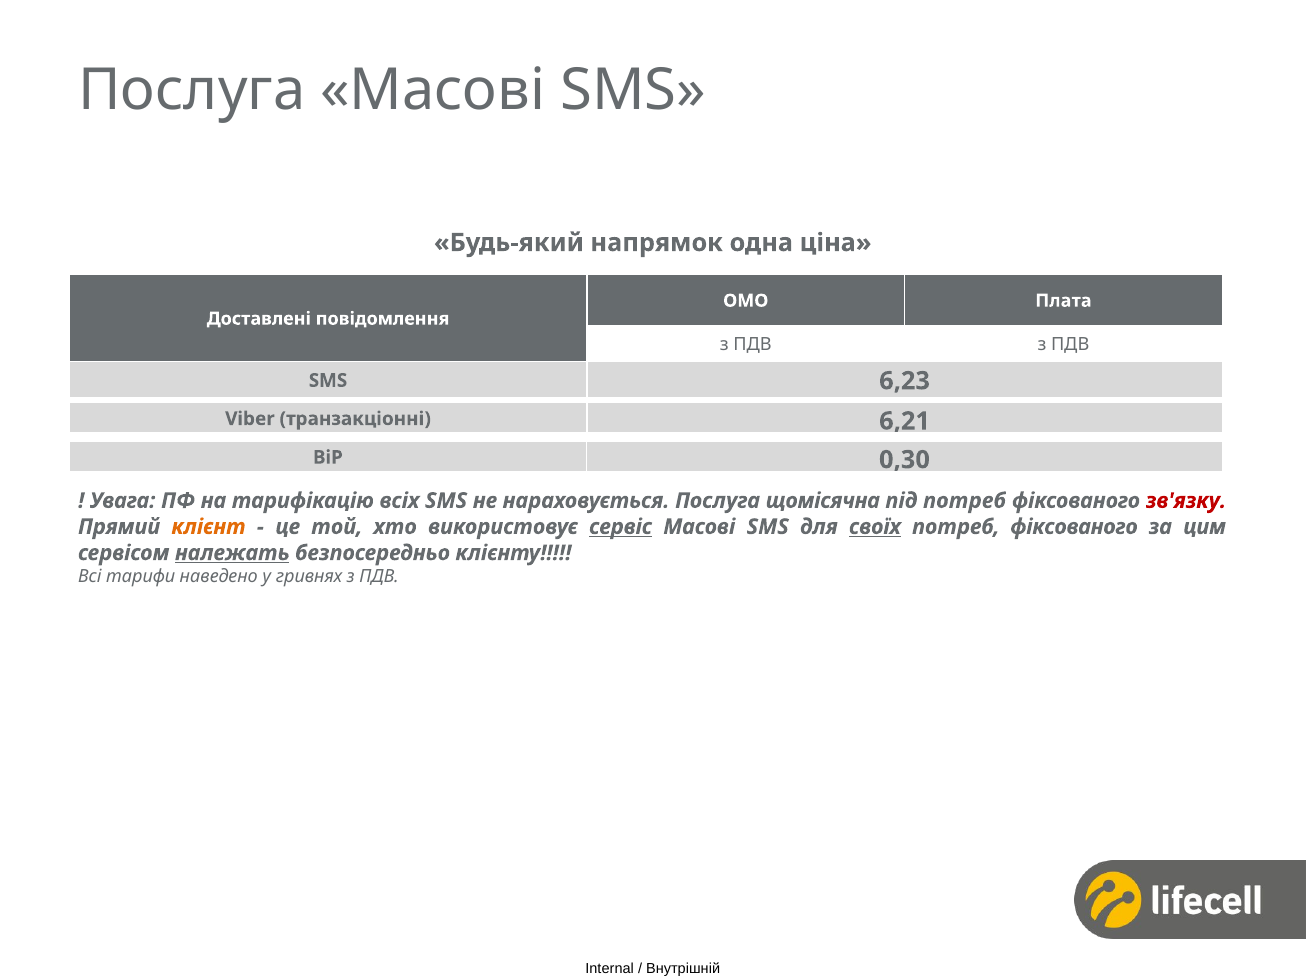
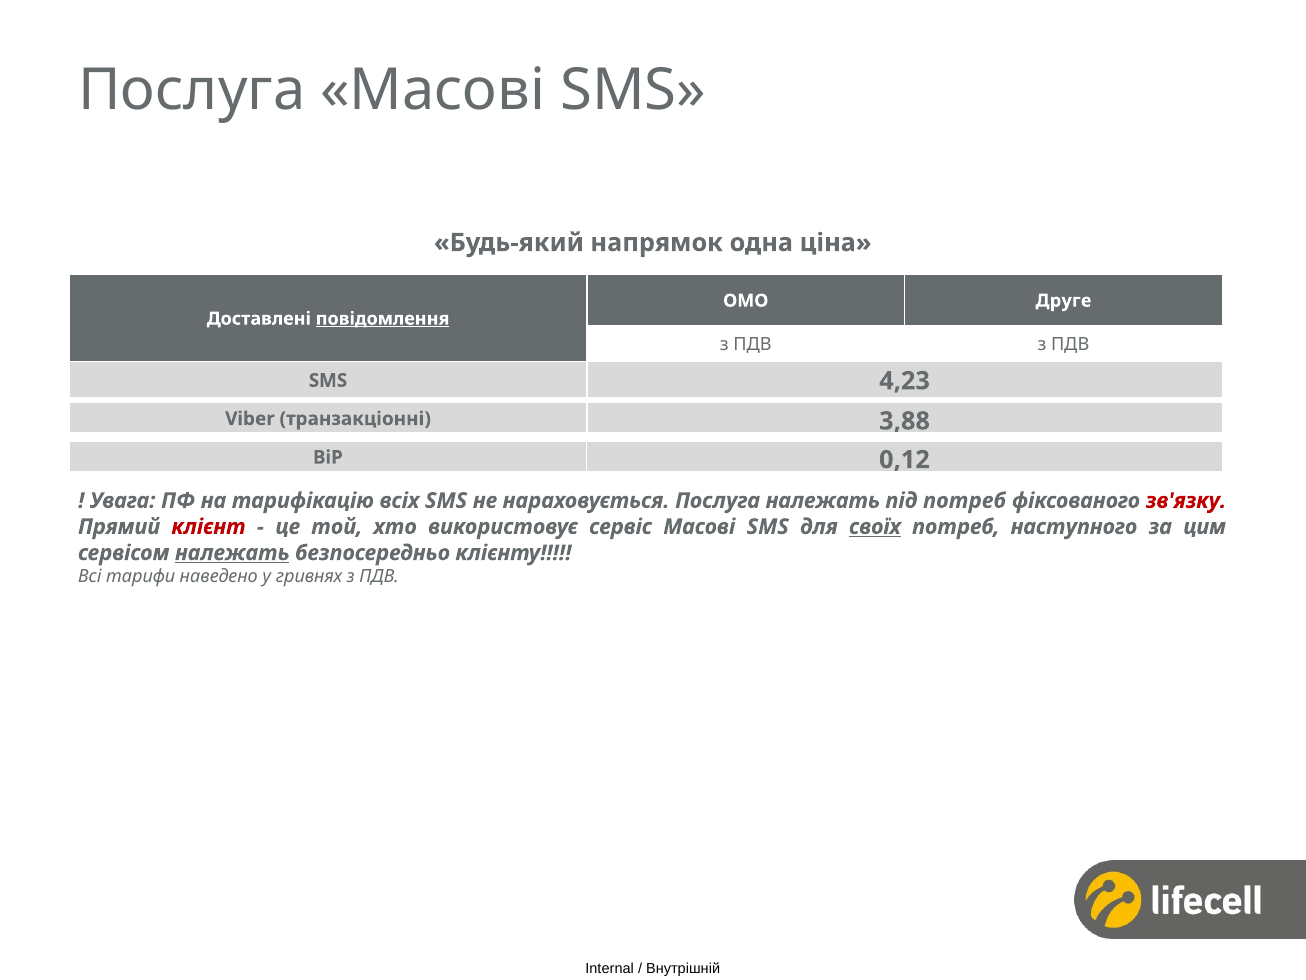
Плата: Плата -> Друге
повідомлення underline: none -> present
6,23: 6,23 -> 4,23
6,21: 6,21 -> 3,88
0,30: 0,30 -> 0,12
Послуга щомісячна: щомісячна -> належать
клієнт colour: orange -> red
сервіс underline: present -> none
фіксованого at (1074, 527): фіксованого -> наступного
